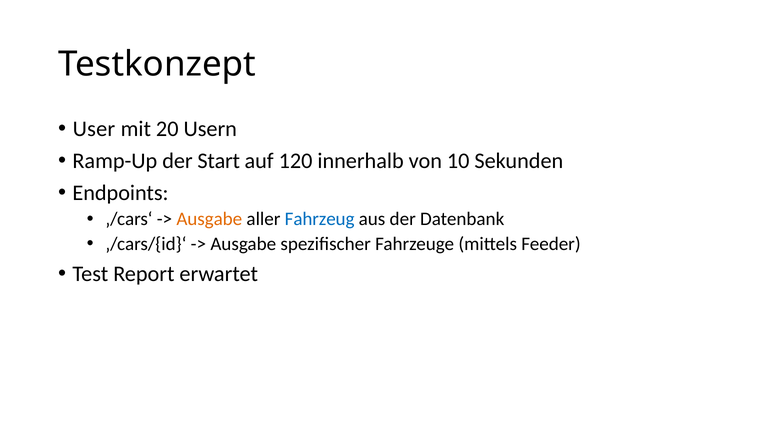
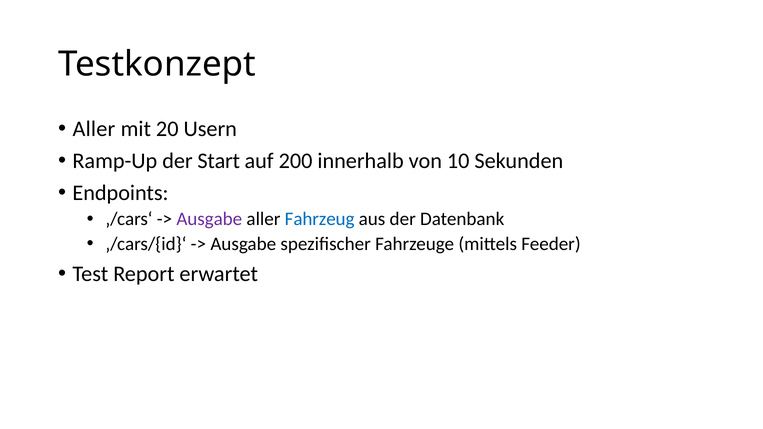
User at (94, 129): User -> Aller
120: 120 -> 200
Ausgabe at (209, 219) colour: orange -> purple
